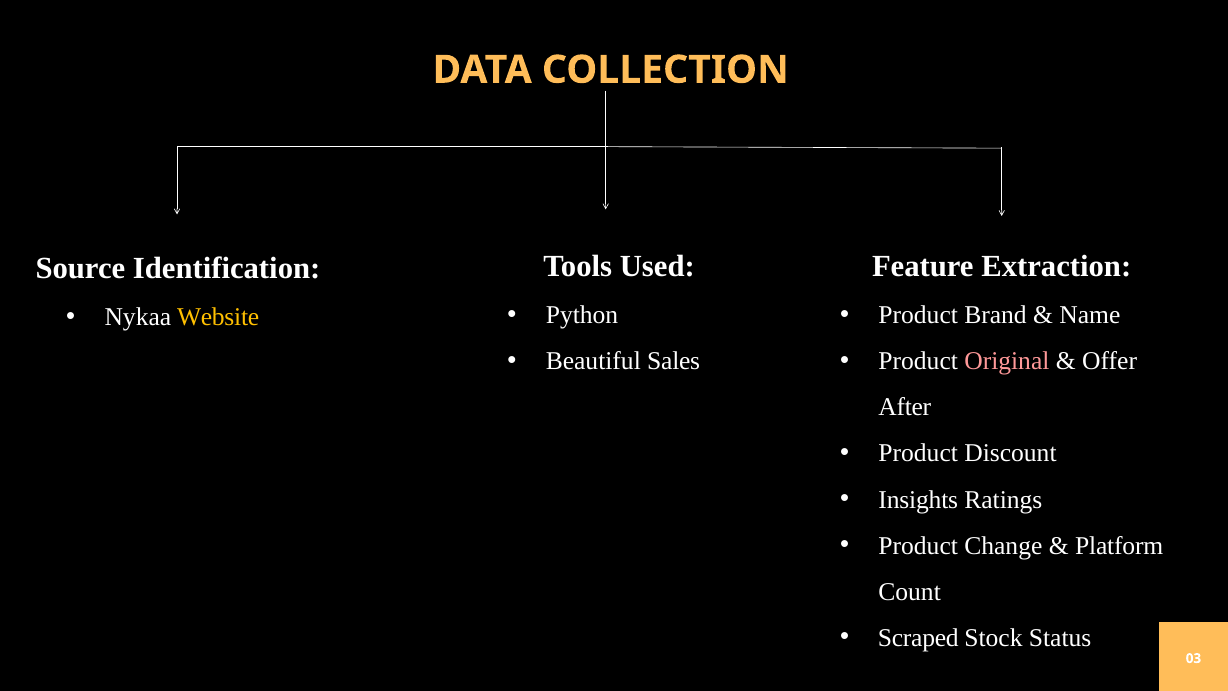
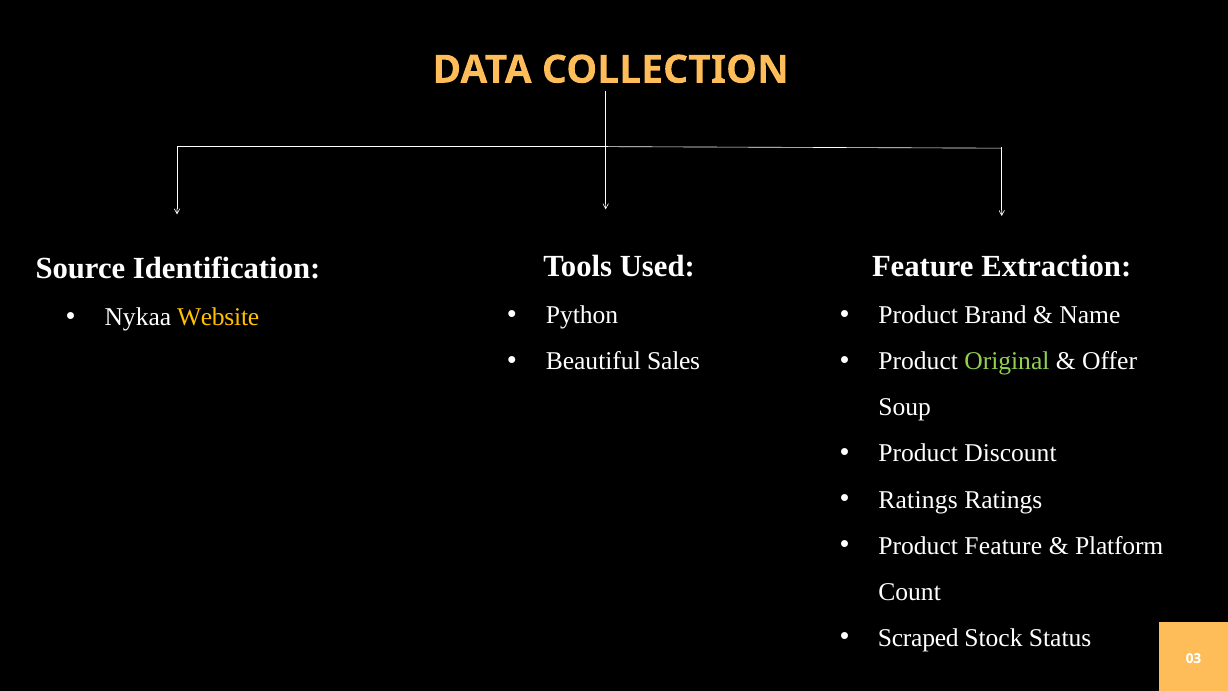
Original colour: pink -> light green
After: After -> Soup
Insights at (918, 499): Insights -> Ratings
Product Change: Change -> Feature
